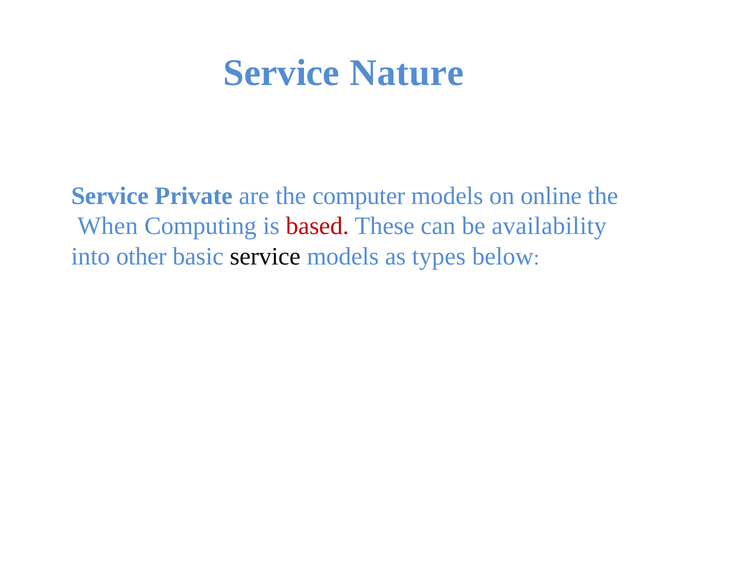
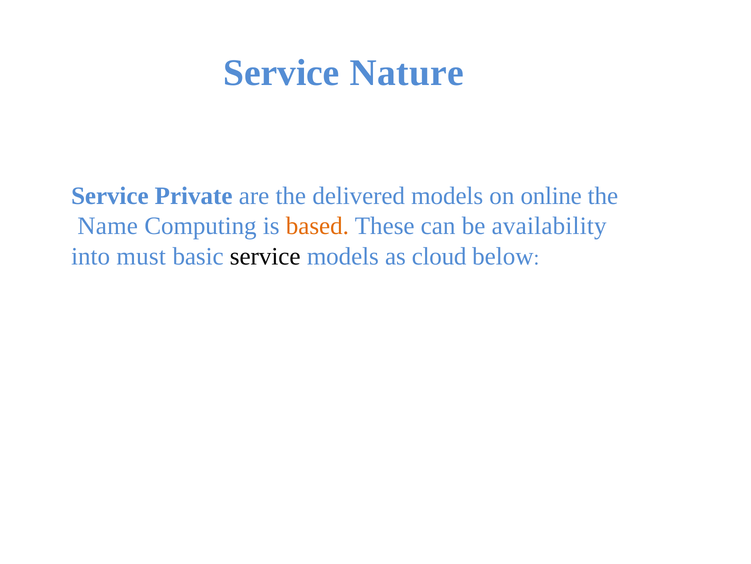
computer: computer -> delivered
When: When -> Name
based colour: red -> orange
other: other -> must
types: types -> cloud
